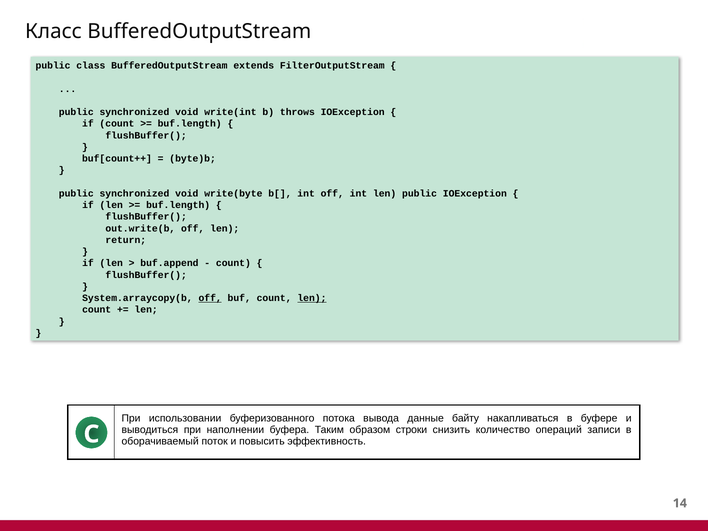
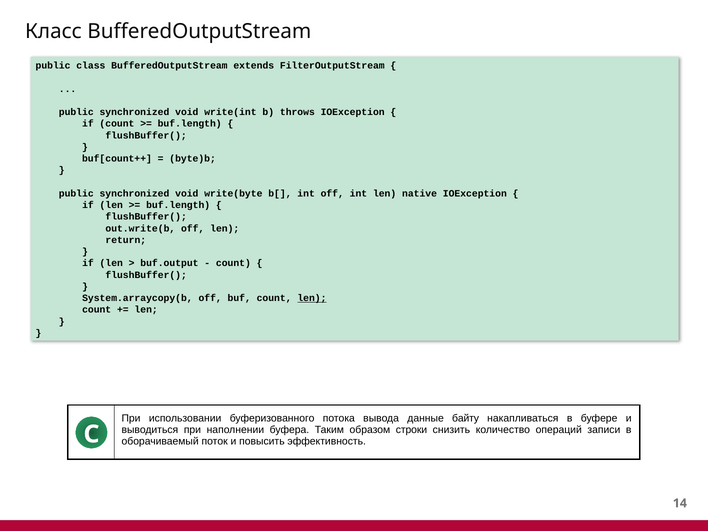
len public: public -> native
buf.append: buf.append -> buf.output
off at (210, 298) underline: present -> none
